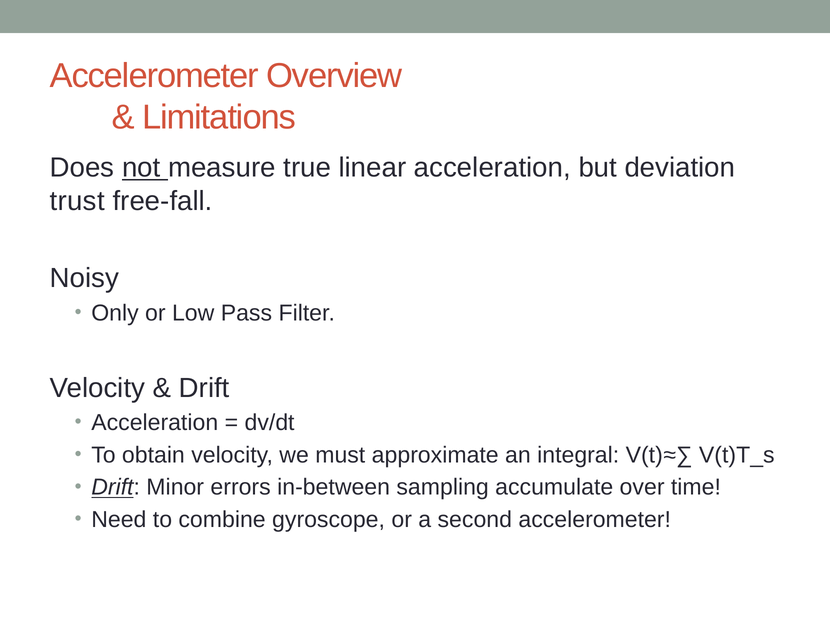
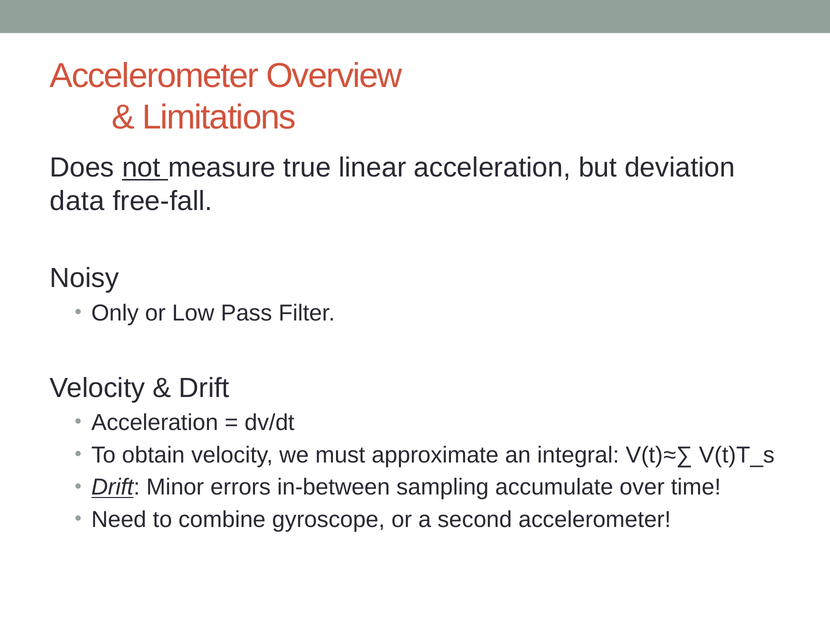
trust: trust -> data
